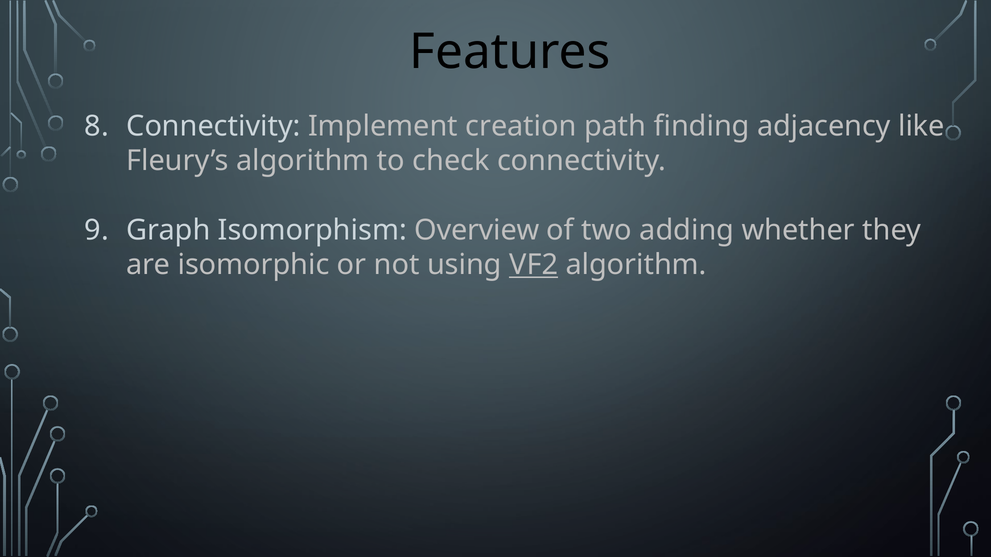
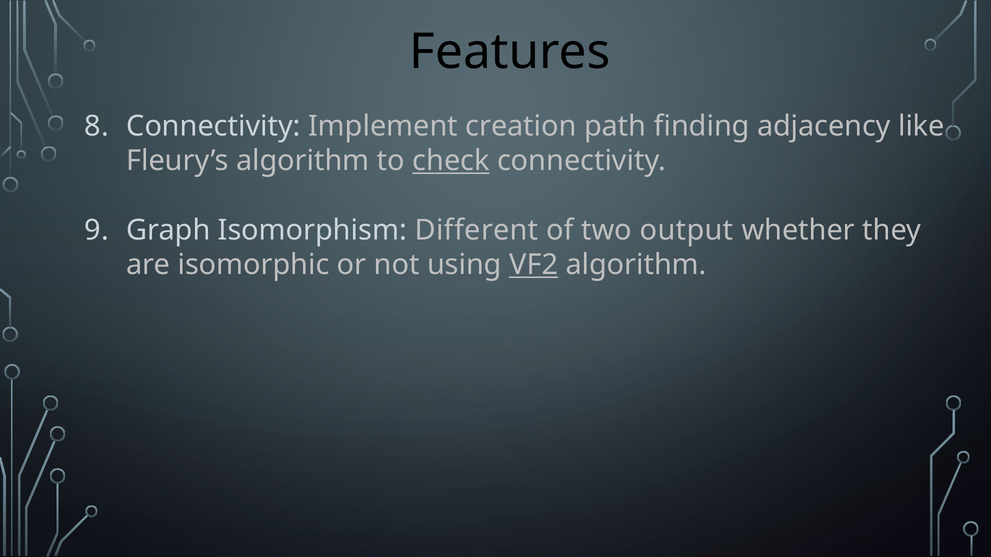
check underline: none -> present
Overview: Overview -> Different
adding: adding -> output
